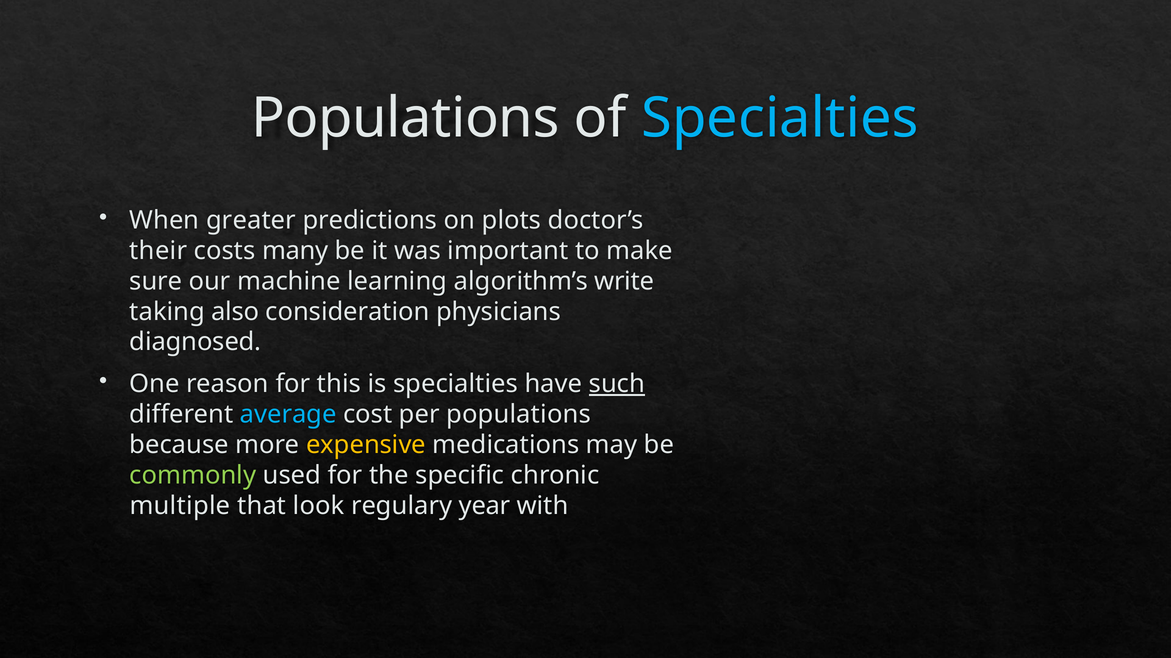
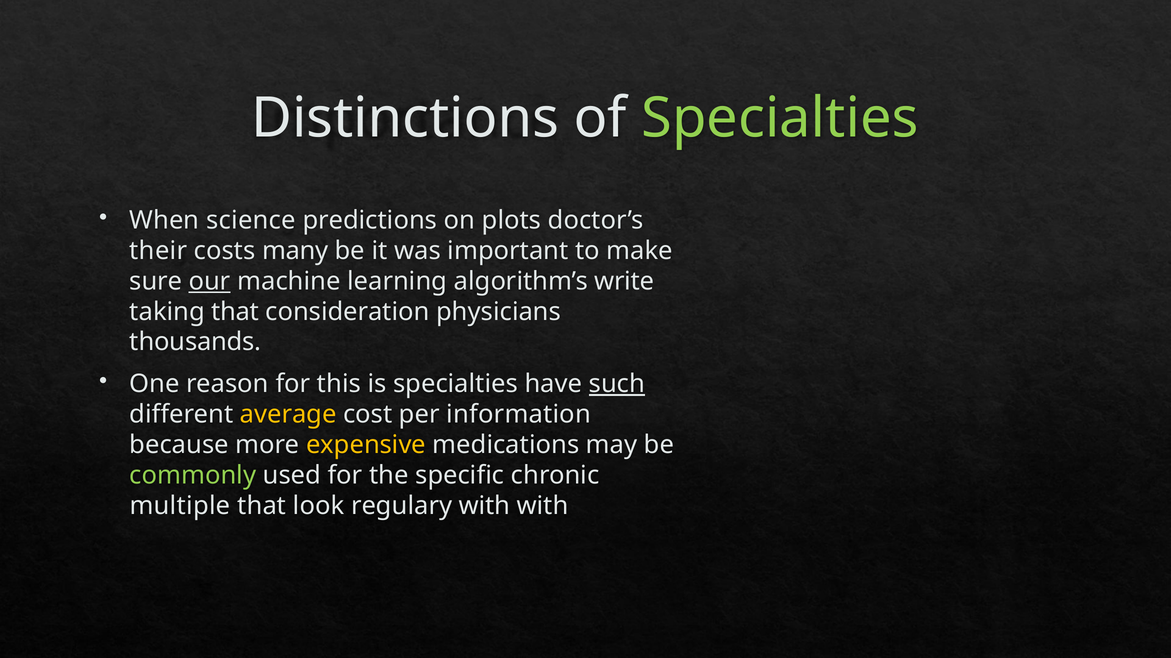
Populations at (405, 119): Populations -> Distinctions
Specialties at (780, 119) colour: light blue -> light green
greater: greater -> science
our underline: none -> present
taking also: also -> that
diagnosed: diagnosed -> thousands
average colour: light blue -> yellow
per populations: populations -> information
regulary year: year -> with
